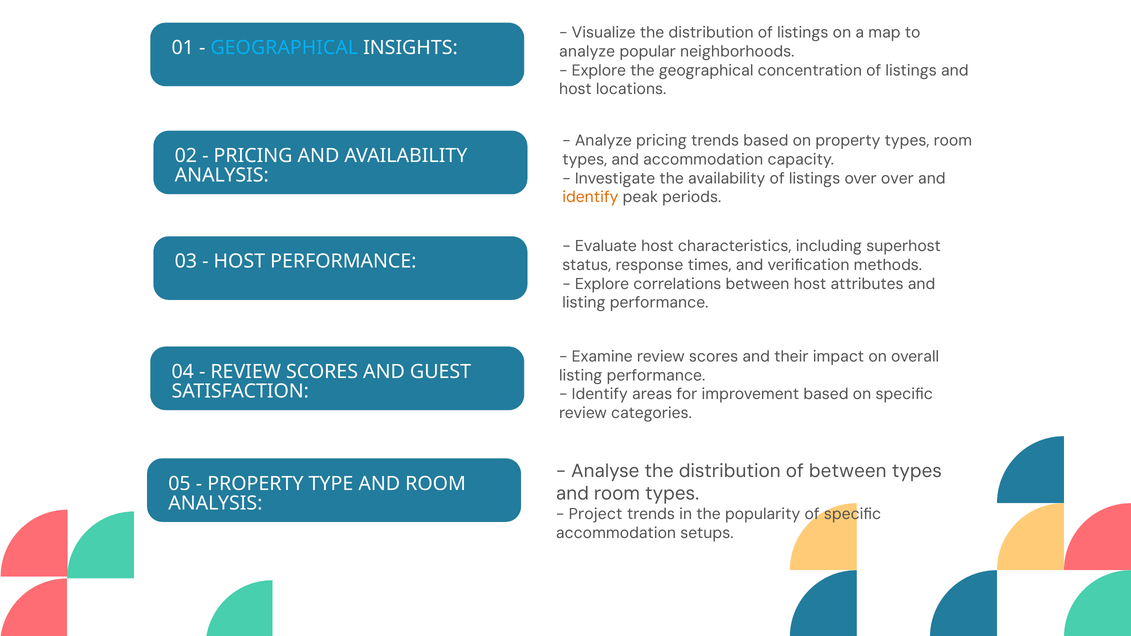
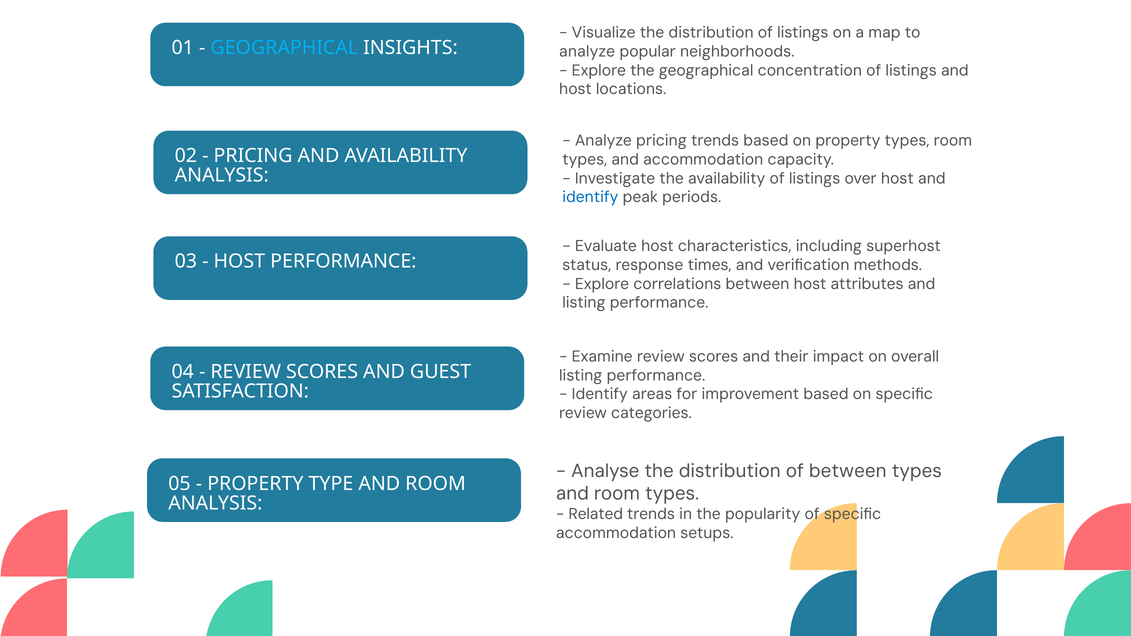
over over: over -> host
identify at (590, 197) colour: orange -> blue
Project: Project -> Related
